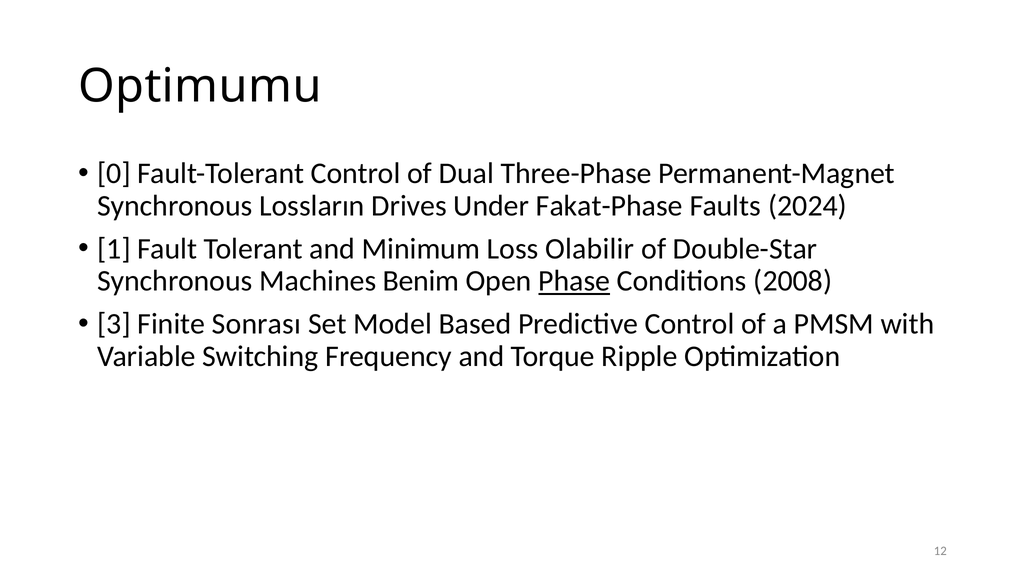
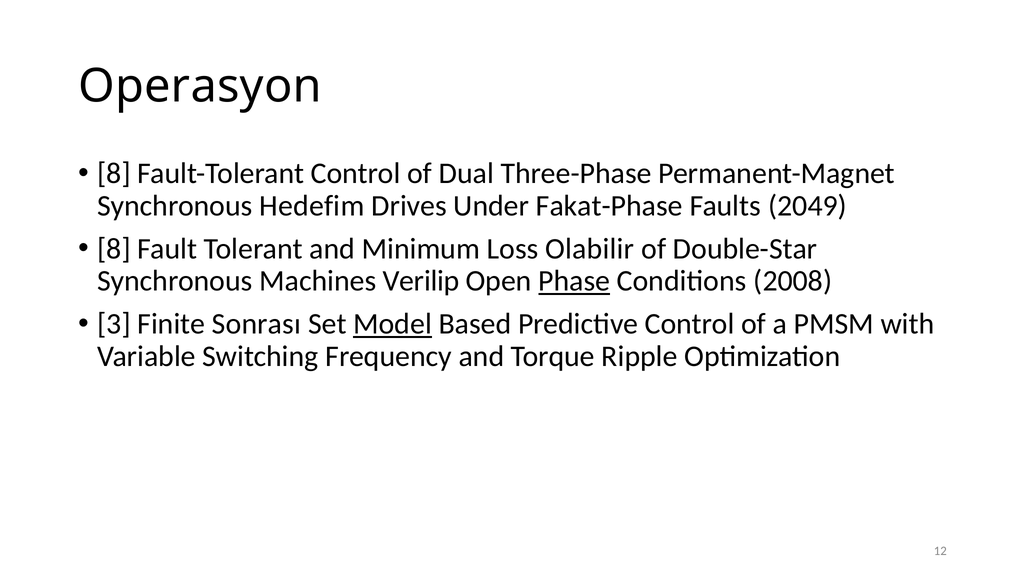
Optimumu: Optimumu -> Operasyon
0 at (114, 173): 0 -> 8
Lossların: Lossların -> Hedefim
2024: 2024 -> 2049
1 at (114, 249): 1 -> 8
Benim: Benim -> Verilip
Model underline: none -> present
